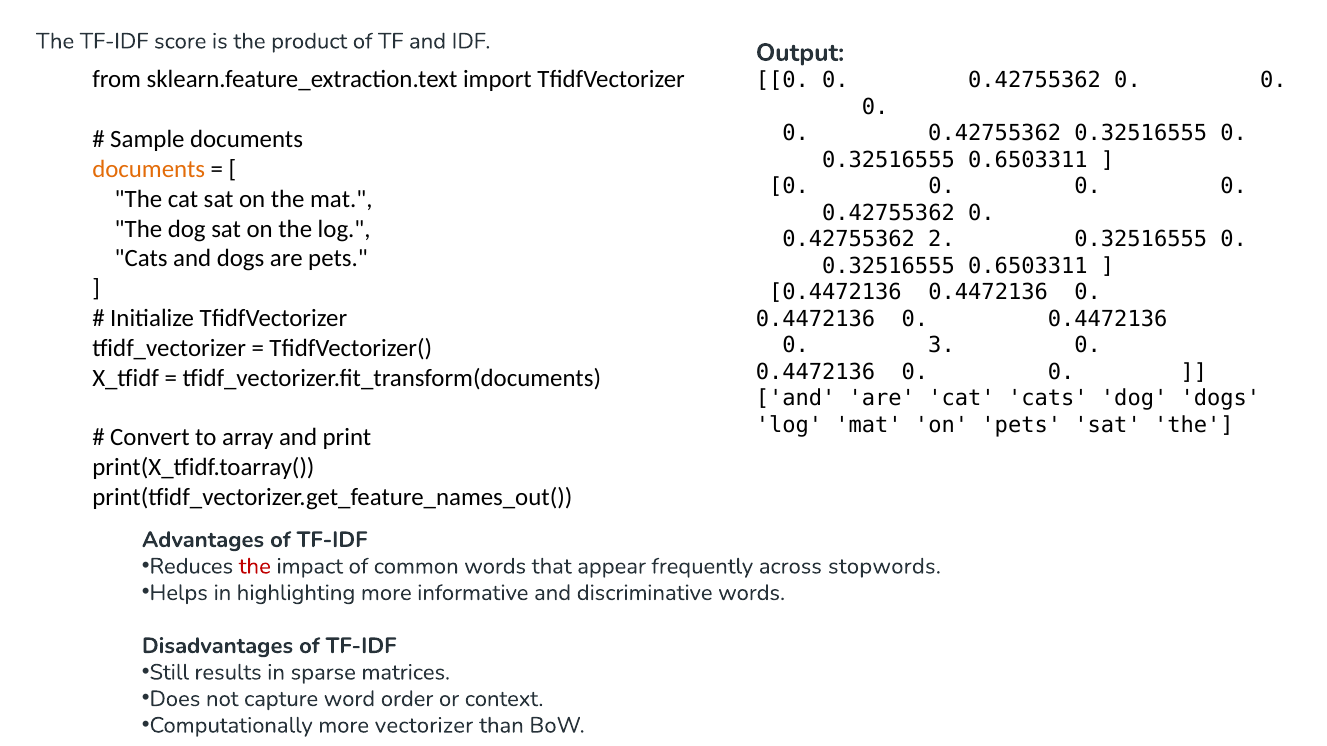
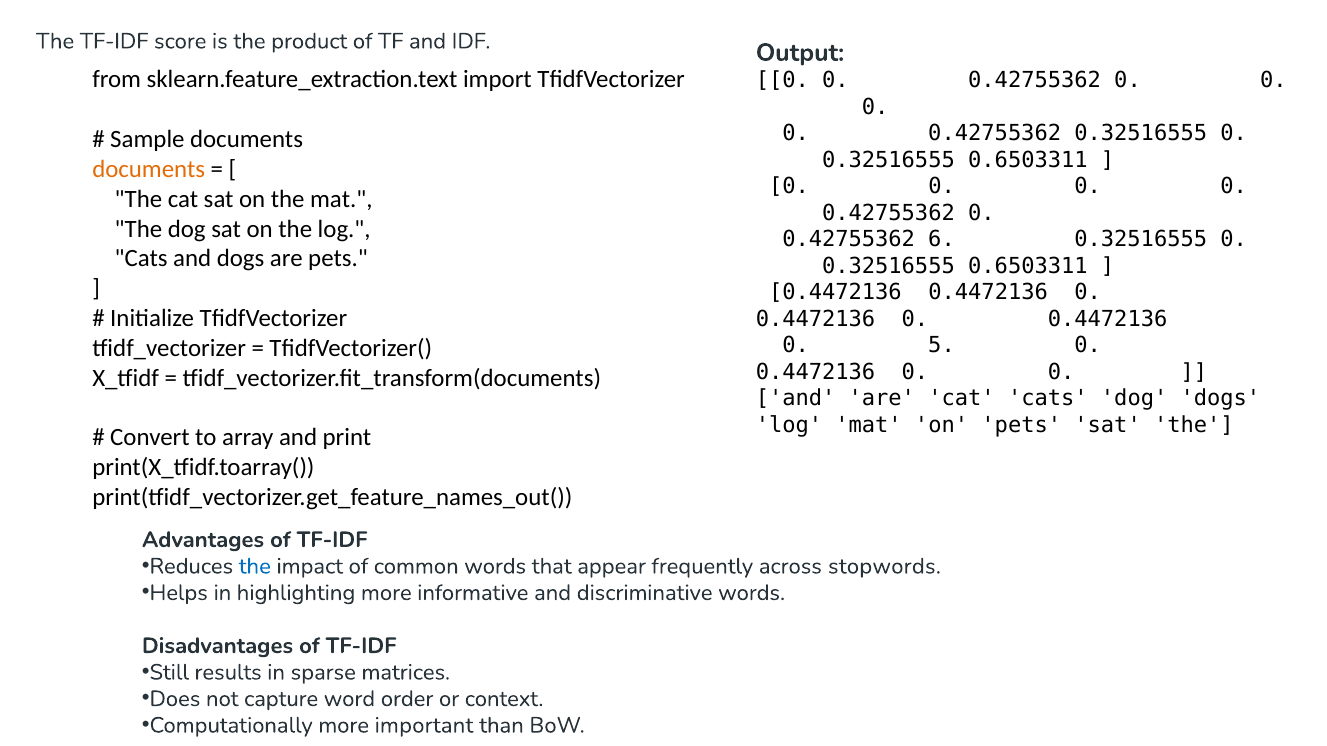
2: 2 -> 6
3: 3 -> 5
the at (255, 567) colour: red -> blue
vectorizer: vectorizer -> important
